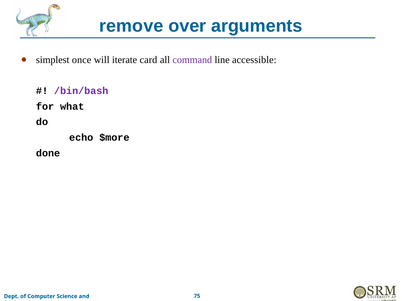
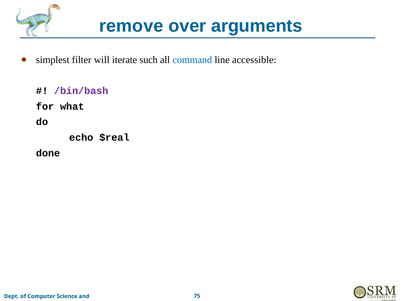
once: once -> filter
card: card -> such
command colour: purple -> blue
$more: $more -> $real
